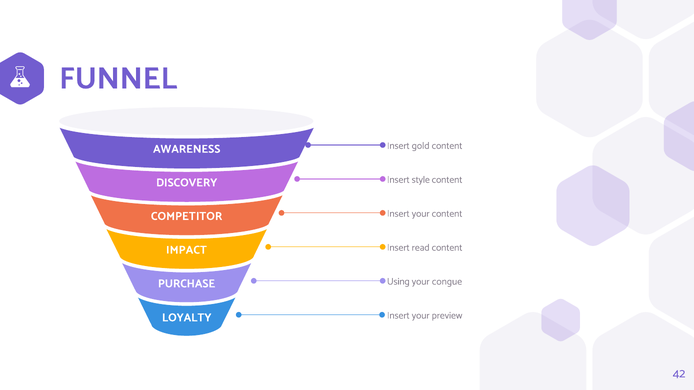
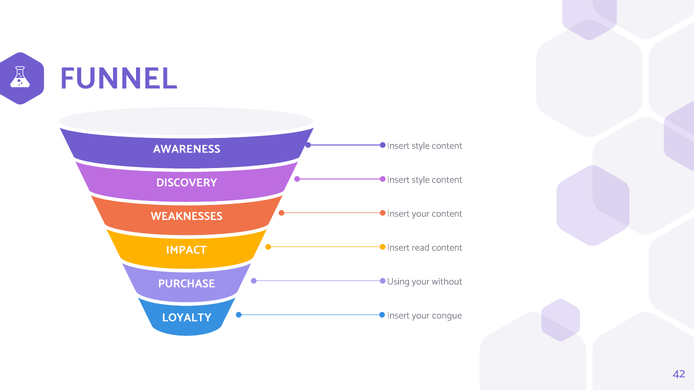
gold at (421, 146): gold -> style
COMPETITOR: COMPETITOR -> WEAKNESSES
congue: congue -> without
preview: preview -> congue
